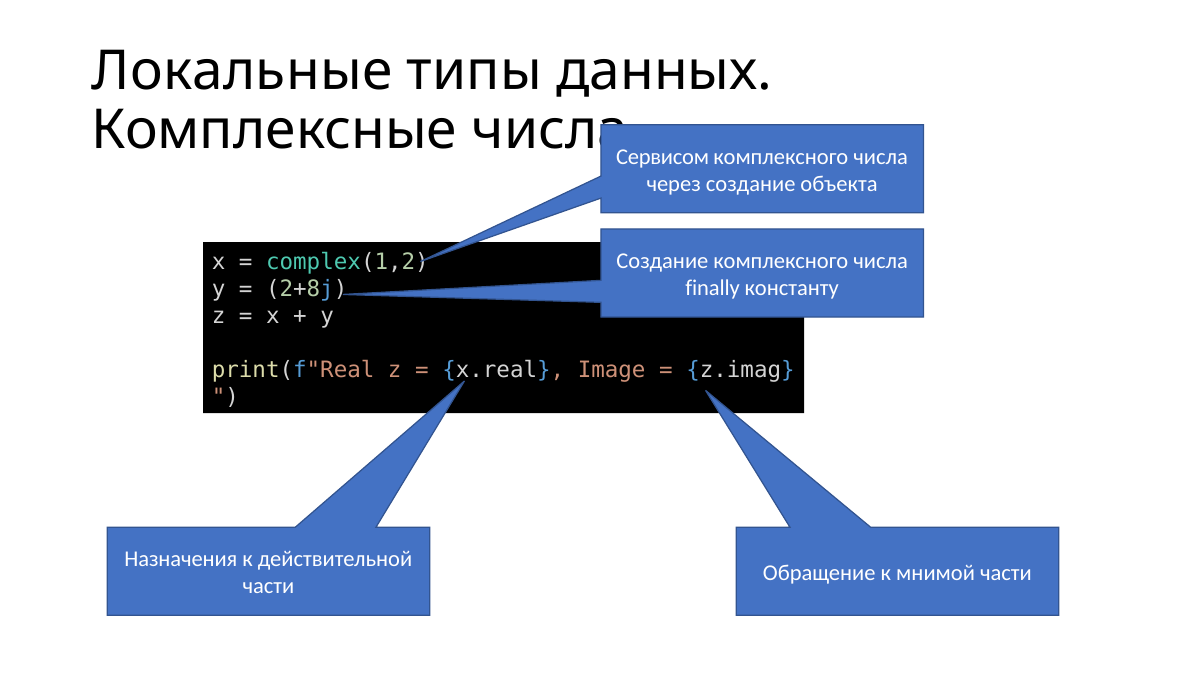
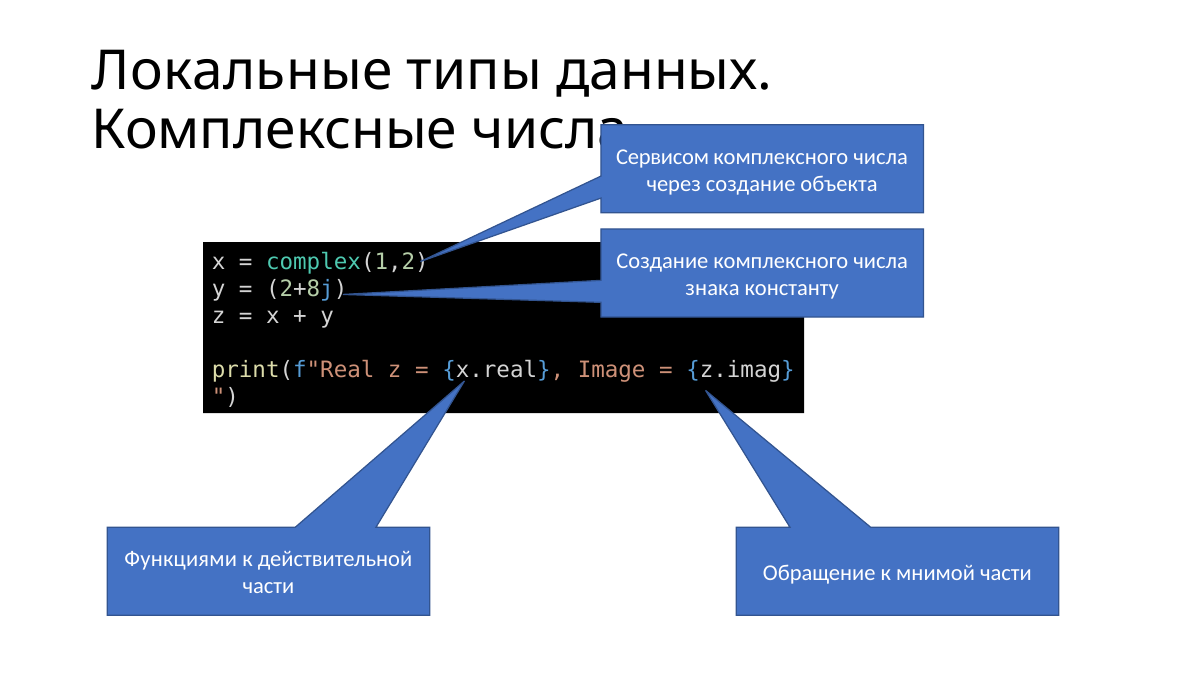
finally: finally -> знака
Назначения: Назначения -> Функциями
